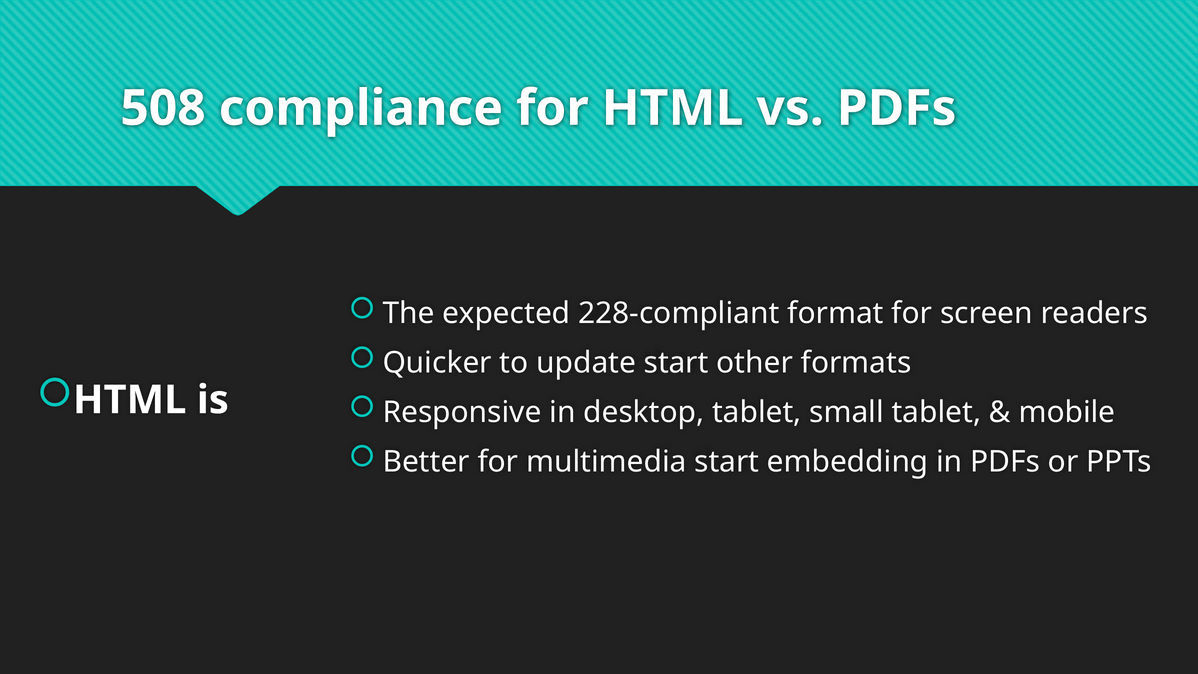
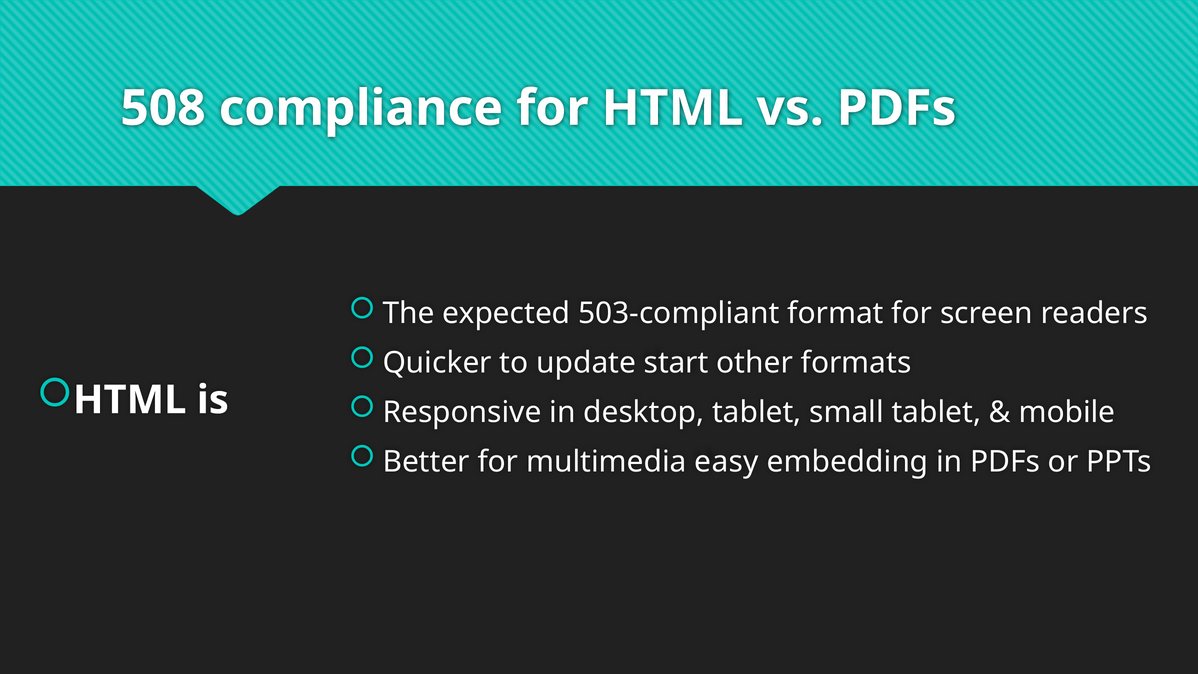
228-compliant: 228-compliant -> 503-compliant
multimedia start: start -> easy
